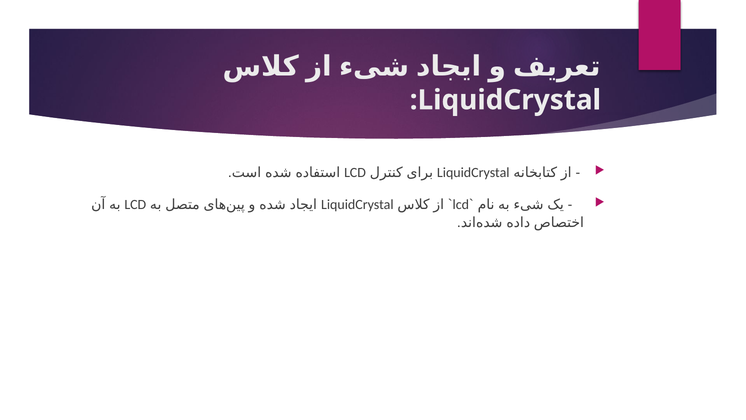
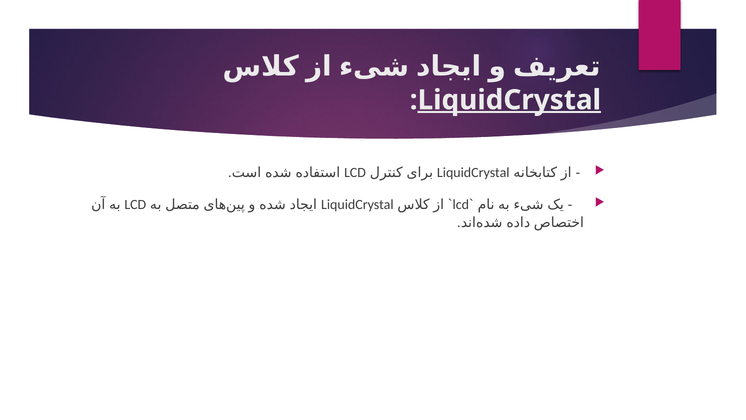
LiquidCrystal at (509, 100) underline: none -> present
